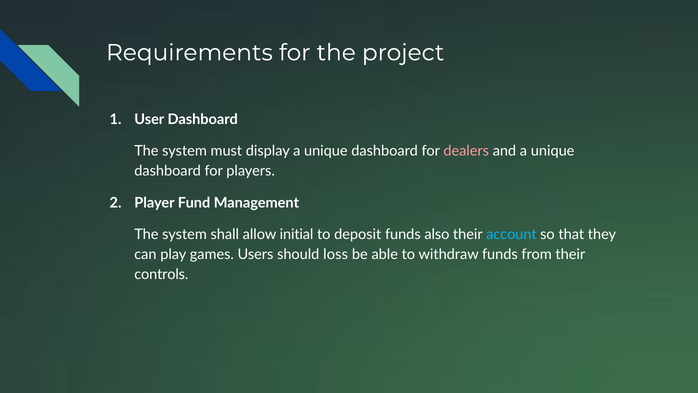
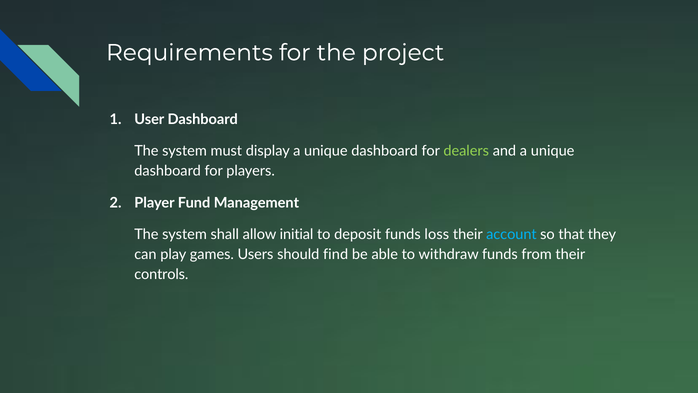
dealers colour: pink -> light green
also: also -> loss
loss: loss -> find
